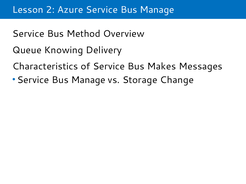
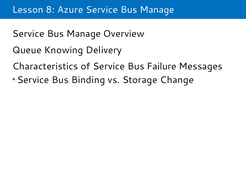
2: 2 -> 8
Method at (84, 34): Method -> Manage
Makes: Makes -> Failure
Manage at (88, 80): Manage -> Binding
